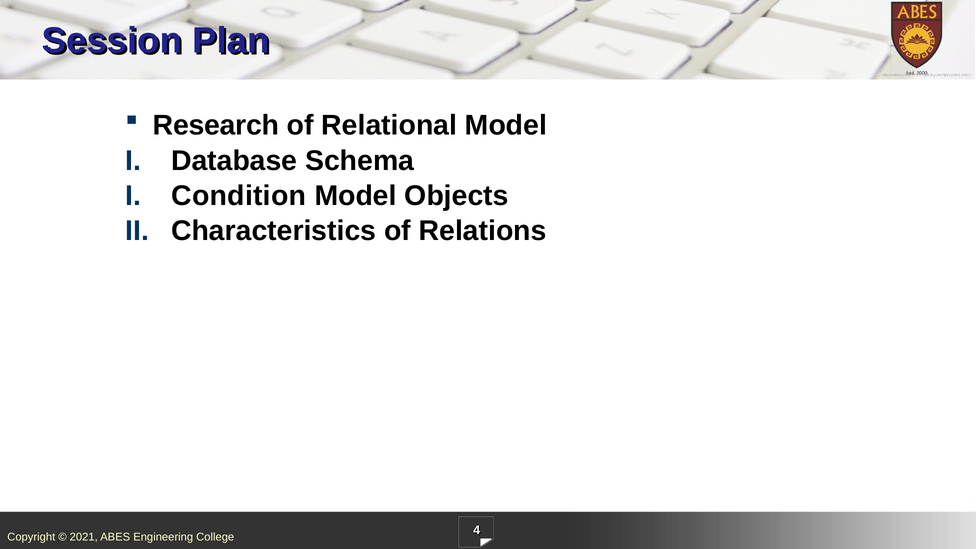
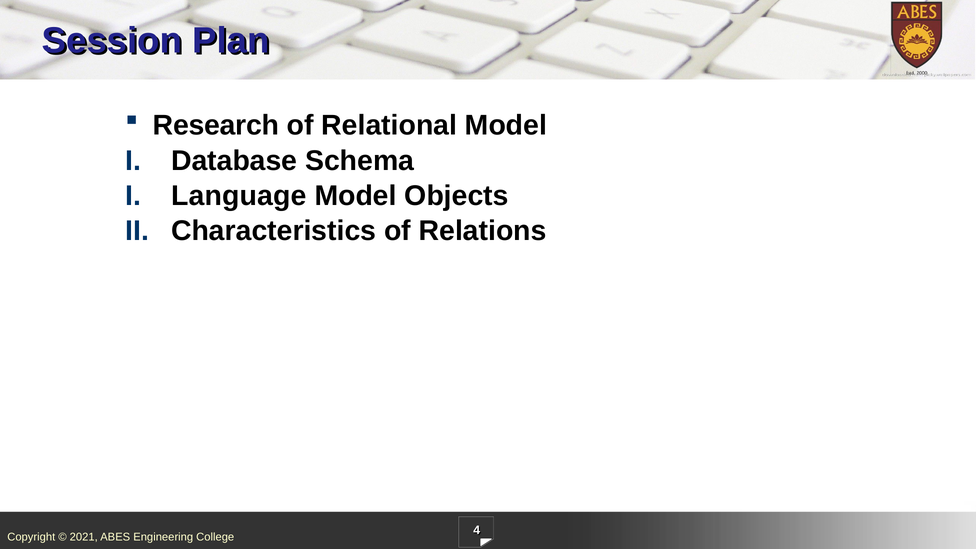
Condition: Condition -> Language
